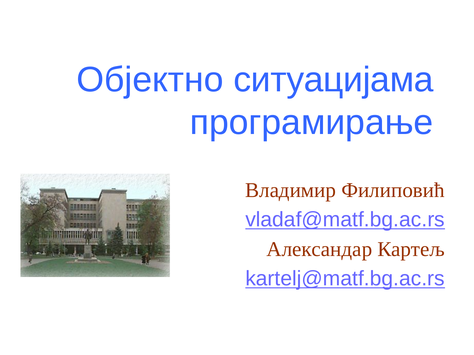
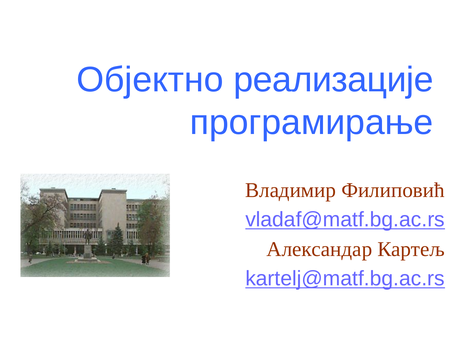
ситуацијама: ситуацијама -> реализације
